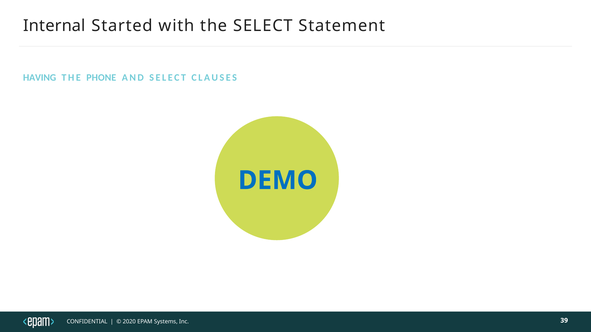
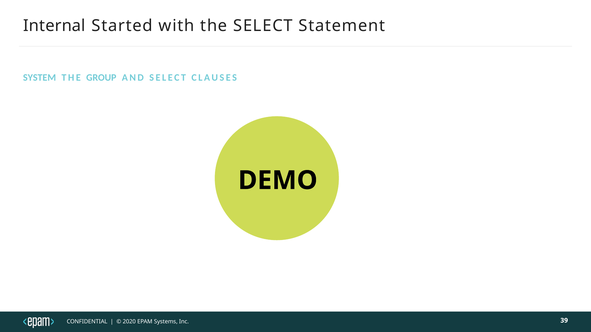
HAVING: HAVING -> SYSTEM
PHONE: PHONE -> GROUP
DEMO colour: blue -> black
